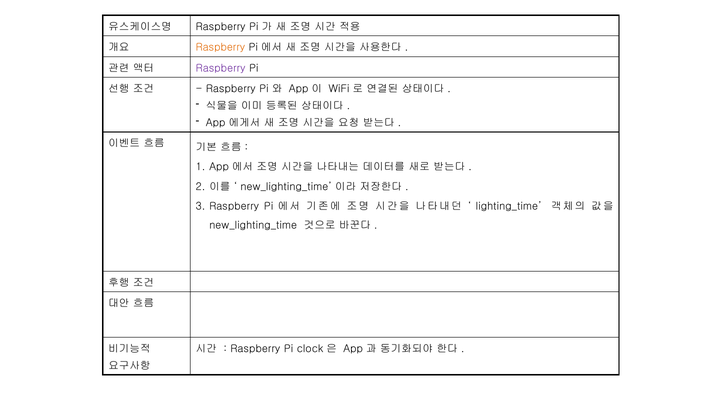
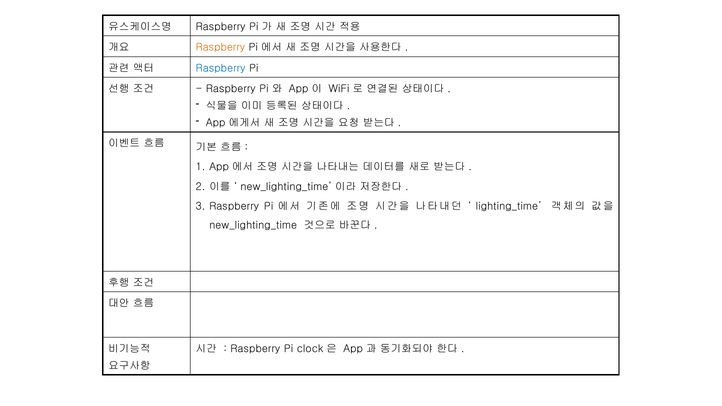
Raspberry at (221, 68) colour: purple -> blue
